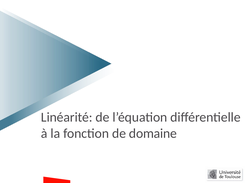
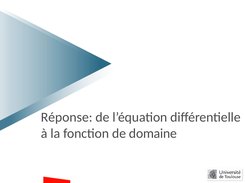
Linéarité: Linéarité -> Réponse
